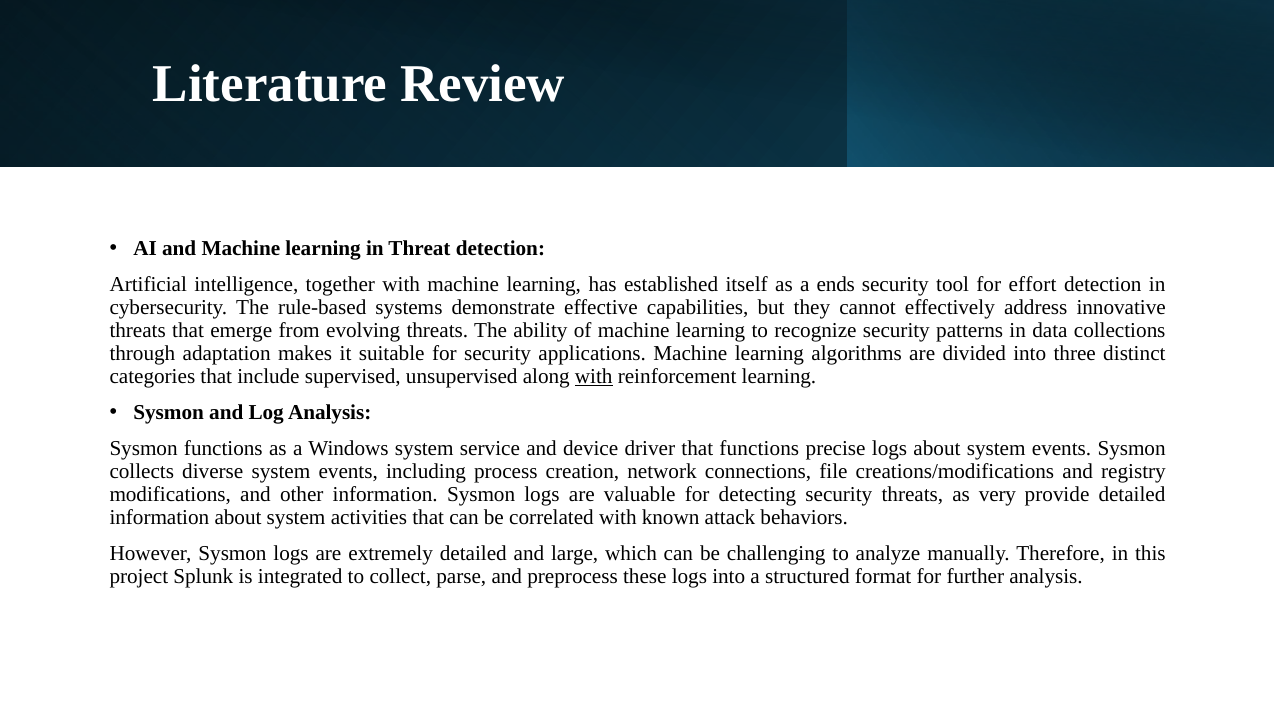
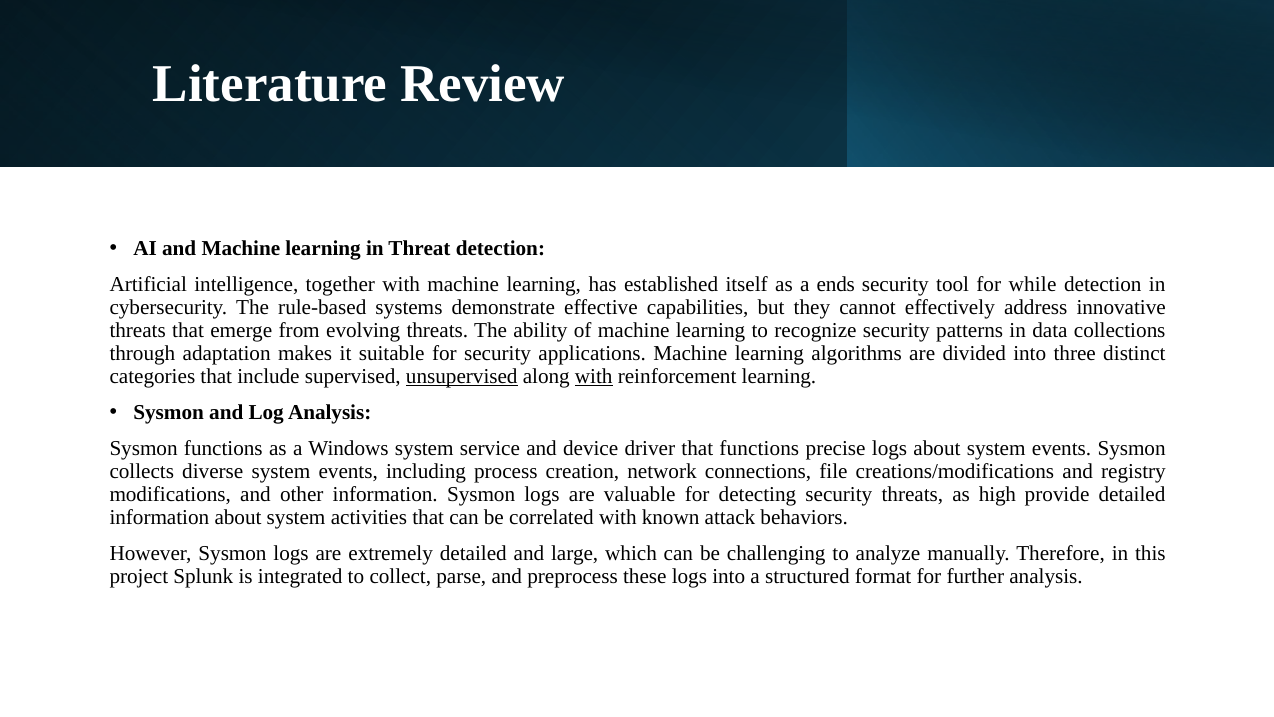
effort: effort -> while
unsupervised underline: none -> present
very: very -> high
